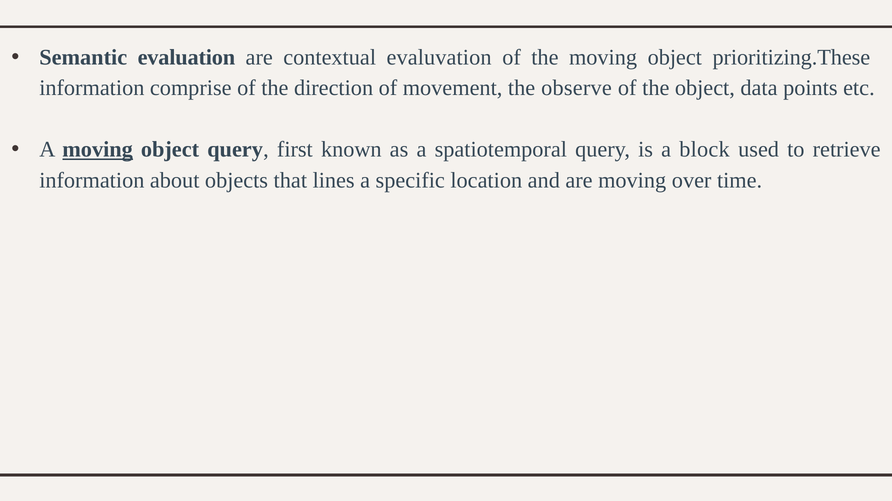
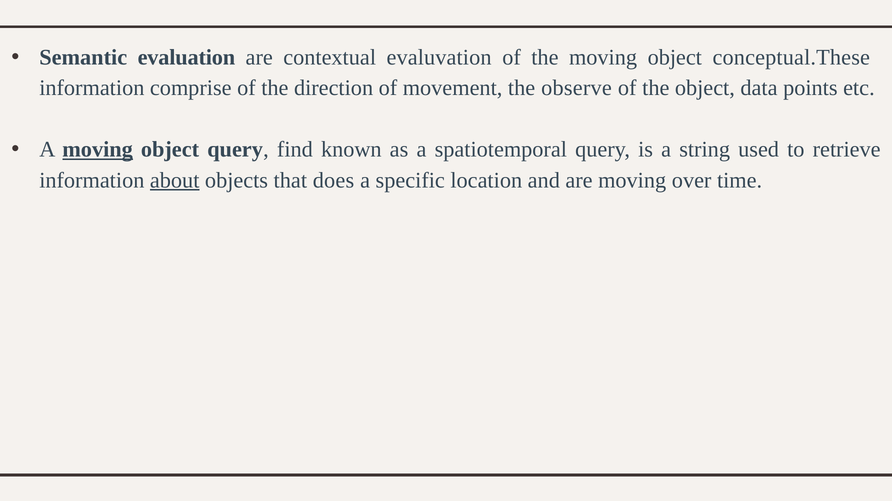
prioritizing.These: prioritizing.These -> conceptual.These
first: first -> find
block: block -> string
about underline: none -> present
lines: lines -> does
